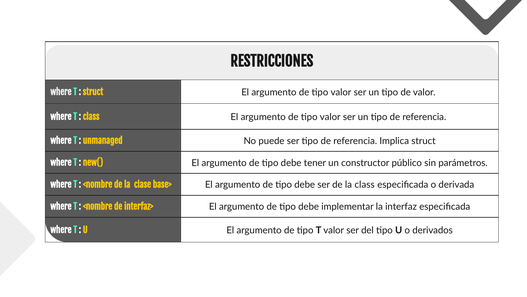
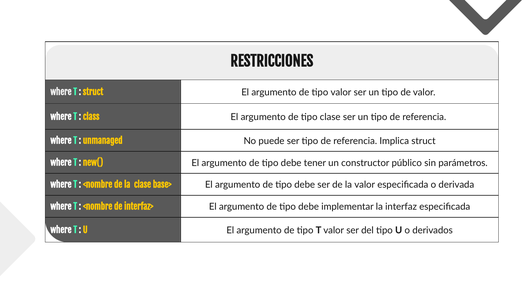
valor at (330, 117): valor -> clase
la class: class -> valor
